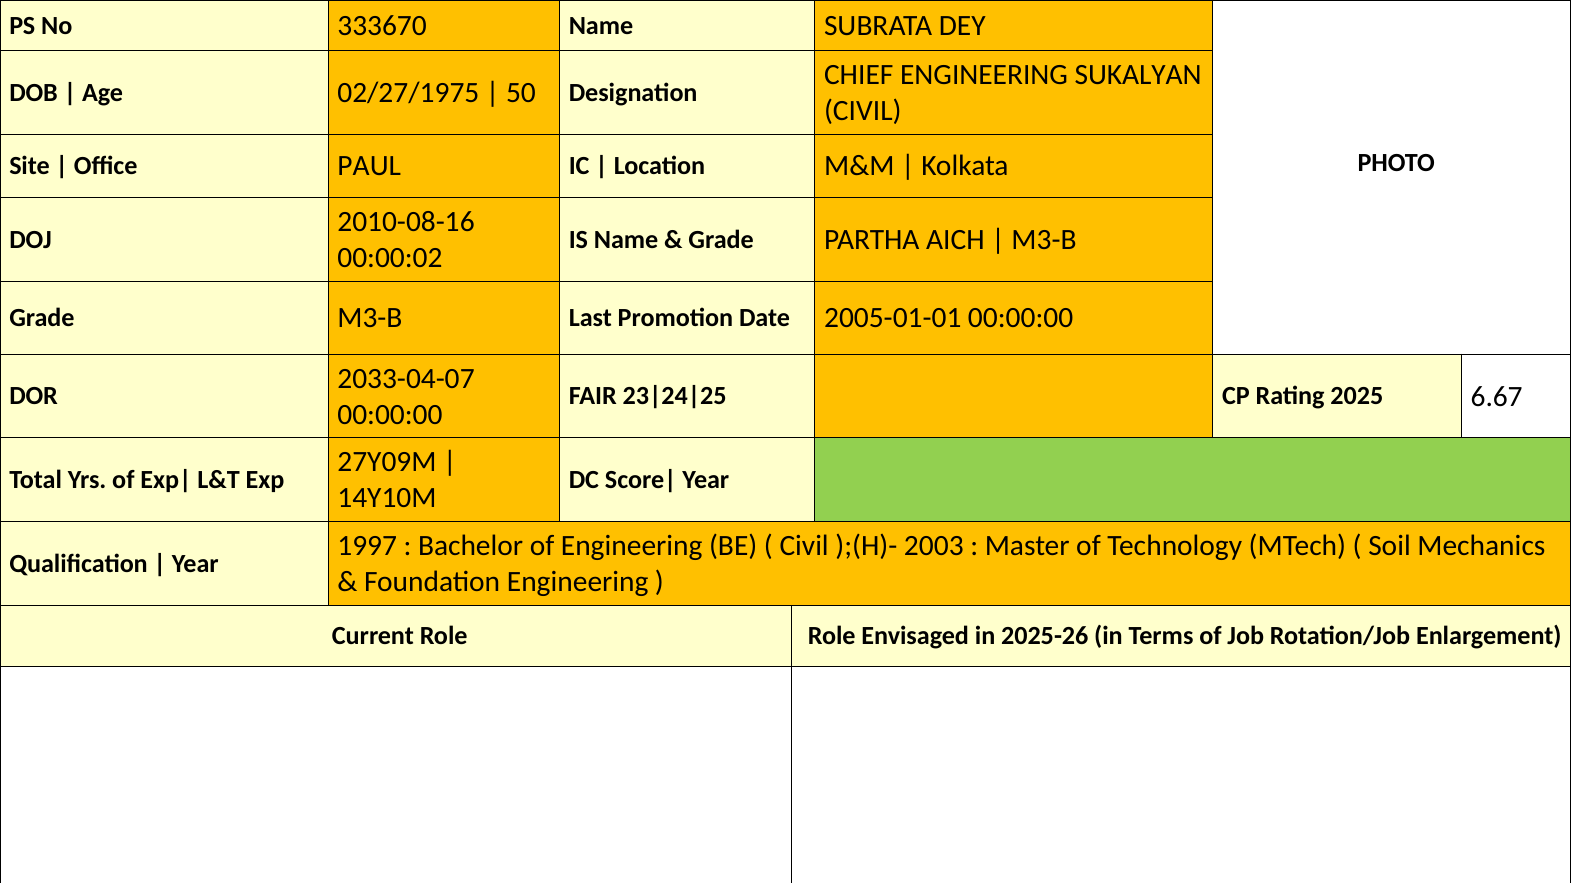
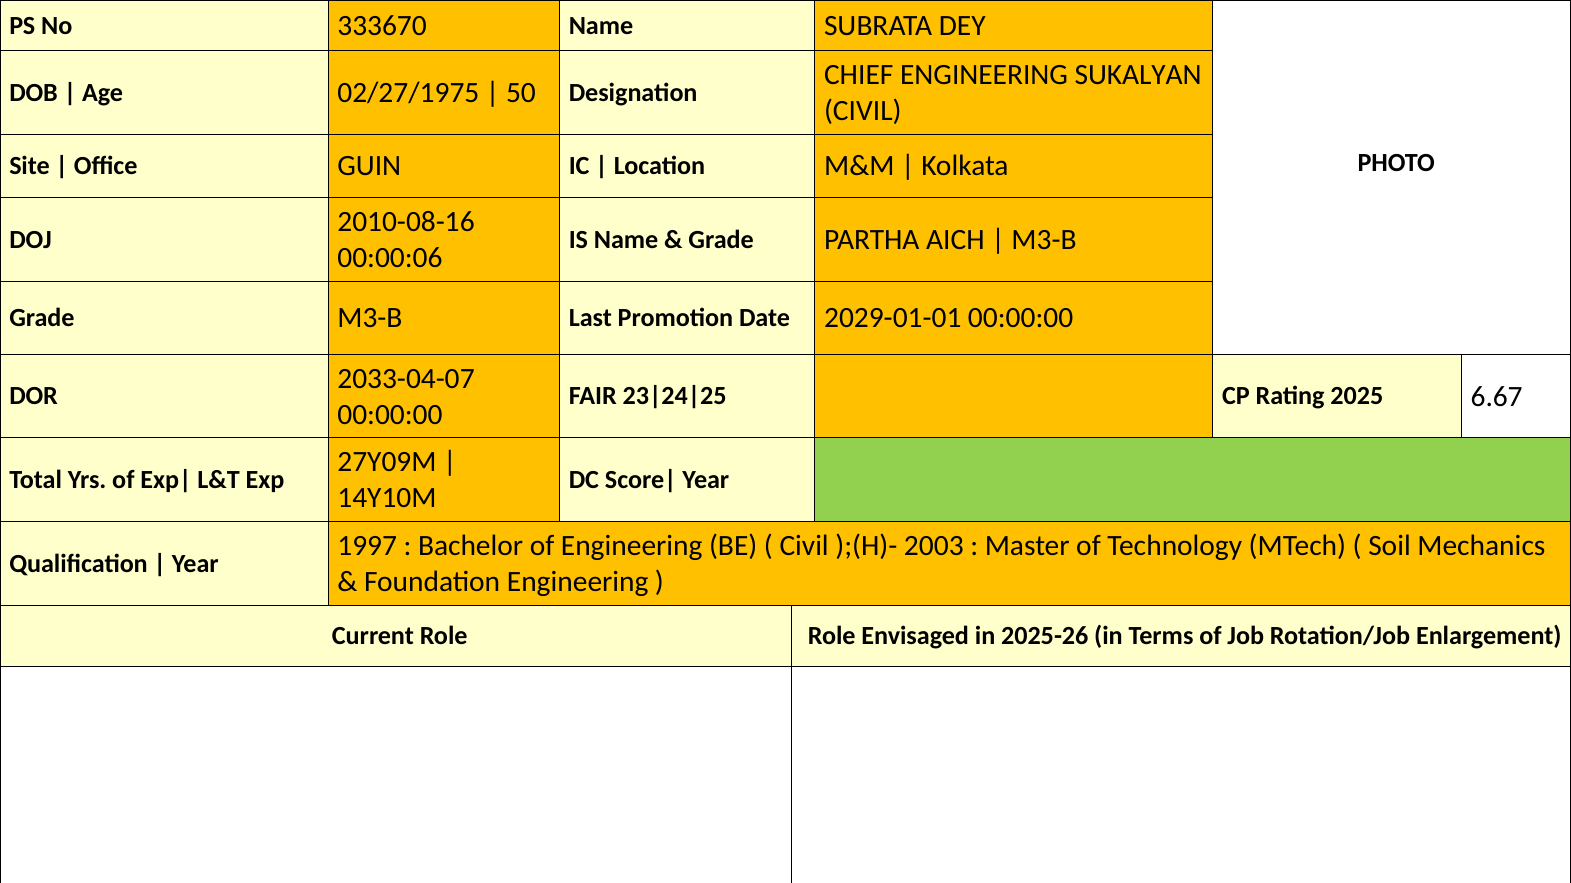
PAUL: PAUL -> GUIN
00:00:02: 00:00:02 -> 00:00:06
2005-01-01: 2005-01-01 -> 2029-01-01
